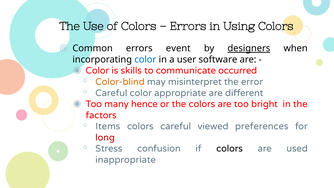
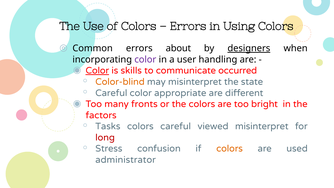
event: event -> about
color at (145, 59) colour: blue -> purple
software: software -> handling
Color at (97, 71) underline: none -> present
error: error -> state
hence: hence -> fronts
Items: Items -> Tasks
viewed preferences: preferences -> misinterpret
colors at (230, 149) colour: black -> orange
inappropriate: inappropriate -> administrator
